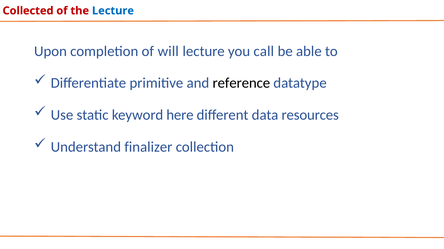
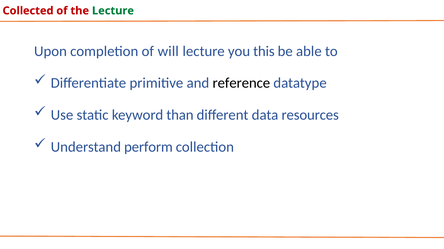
Lecture at (113, 11) colour: blue -> green
call: call -> this
here: here -> than
finalizer: finalizer -> perform
